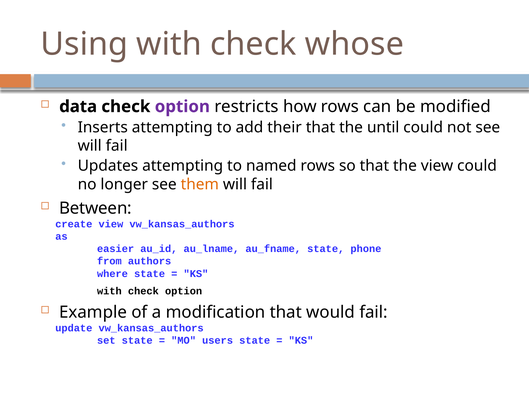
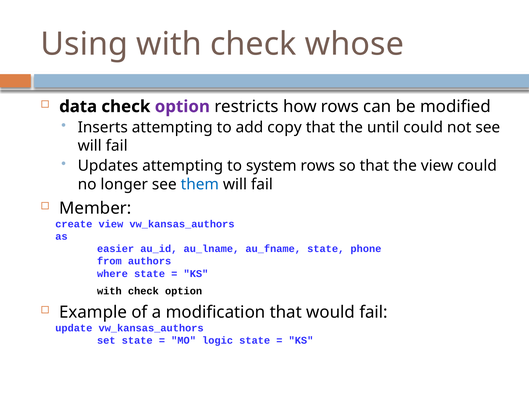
their: their -> copy
named: named -> system
them colour: orange -> blue
Between: Between -> Member
users: users -> logic
